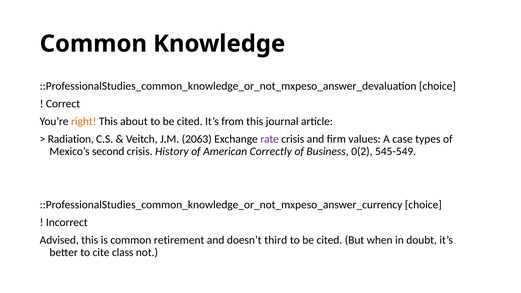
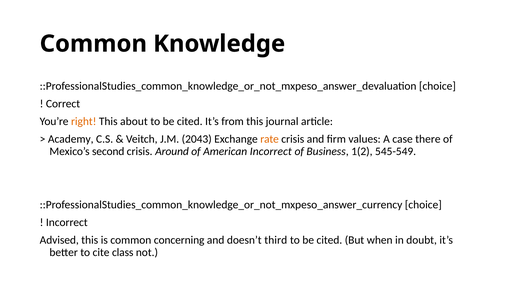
Radiation: Radiation -> Academy
2063: 2063 -> 2043
rate colour: purple -> orange
types: types -> there
History: History -> Around
American Correctly: Correctly -> Incorrect
0(2: 0(2 -> 1(2
retirement: retirement -> concerning
